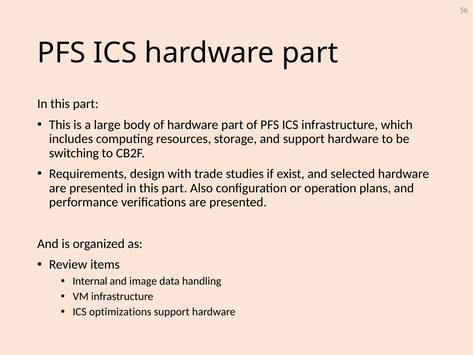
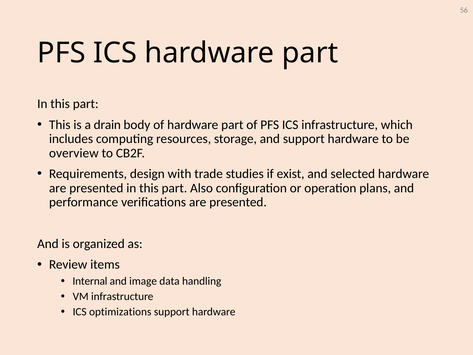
large: large -> drain
switching: switching -> overview
